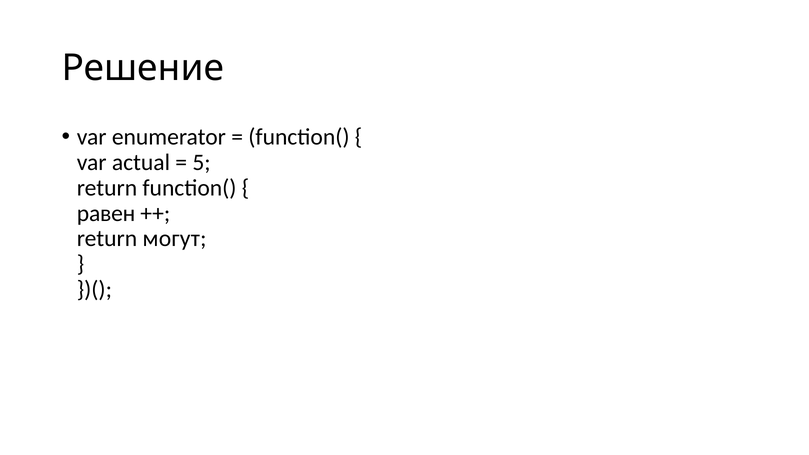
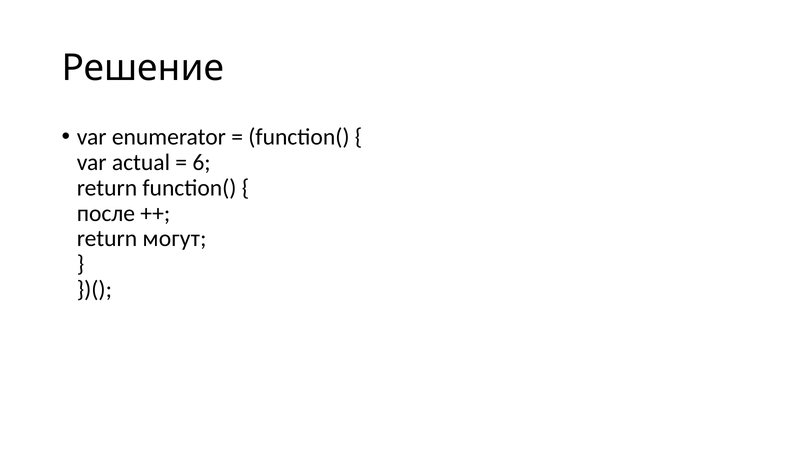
5: 5 -> 6
равен: равен -> после
